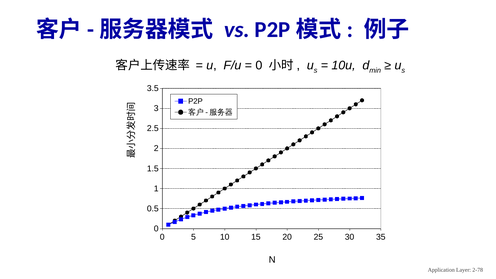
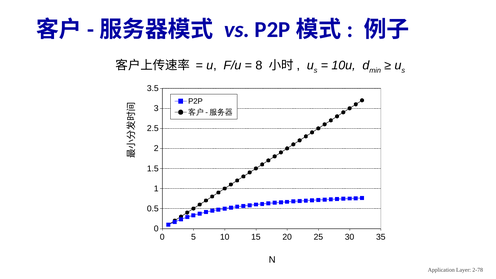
0 at (259, 66): 0 -> 8
